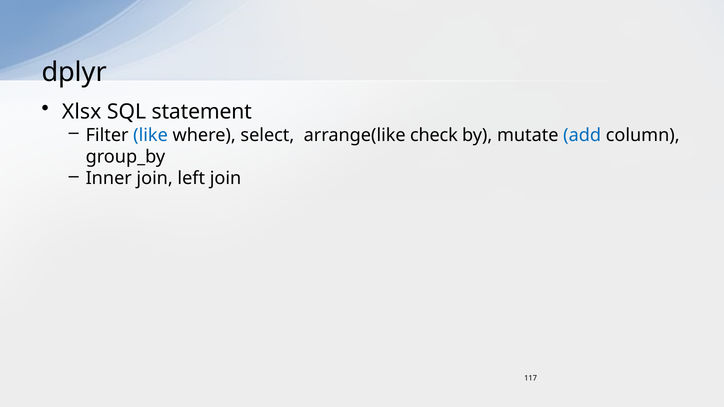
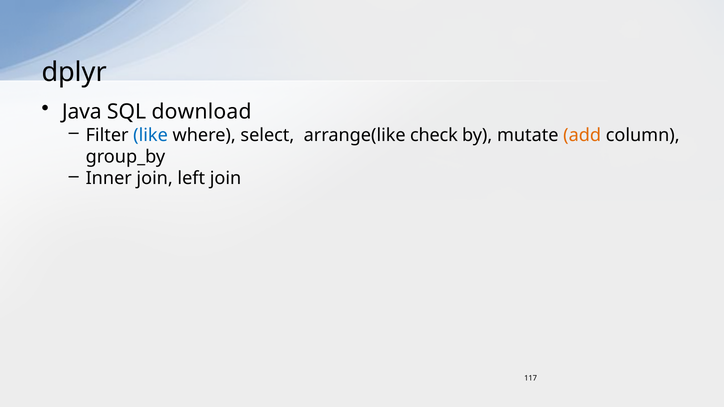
Xlsx: Xlsx -> Java
statement: statement -> download
add colour: blue -> orange
